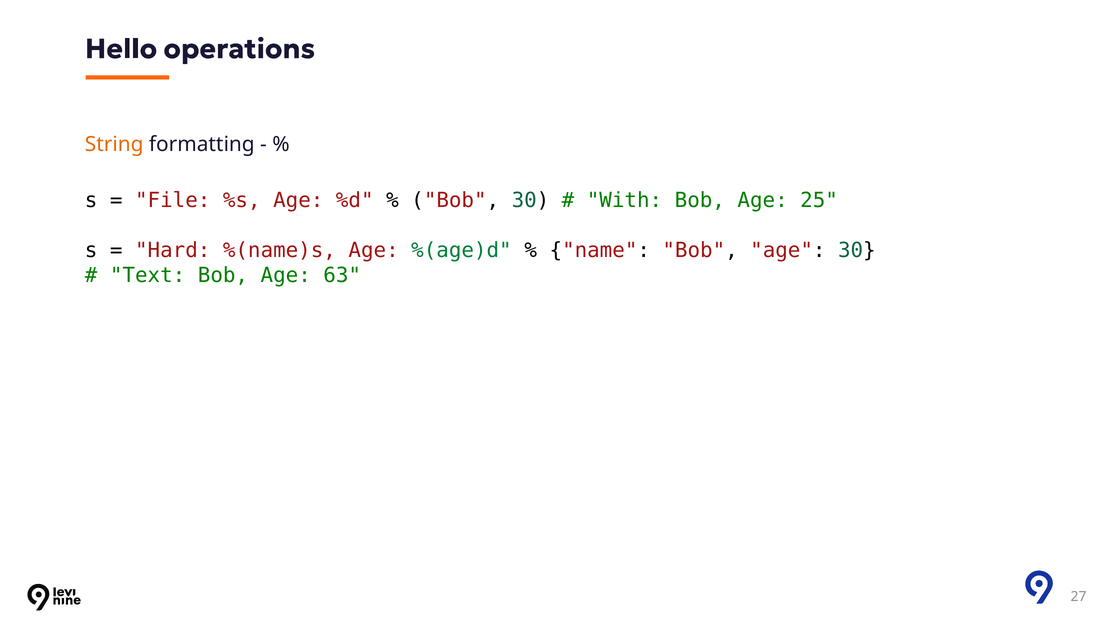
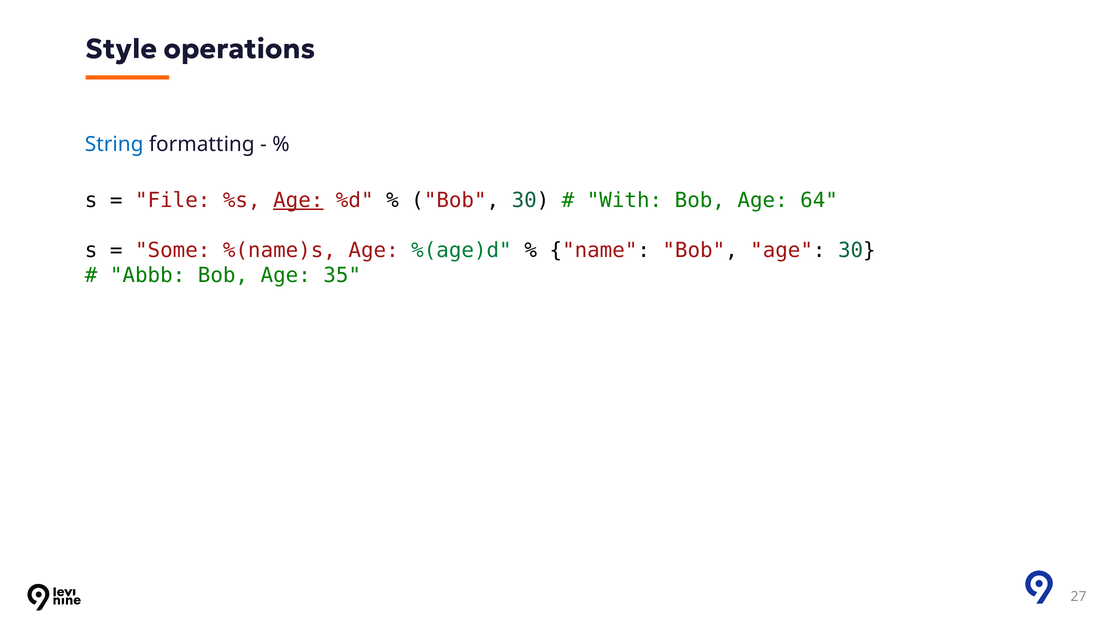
Hello: Hello -> Style
String colour: orange -> blue
Age at (298, 200) underline: none -> present
25: 25 -> 64
Hard: Hard -> Some
Text: Text -> Abbb
63: 63 -> 35
